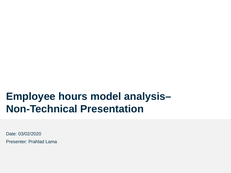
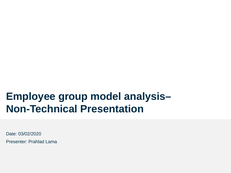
hours: hours -> group
